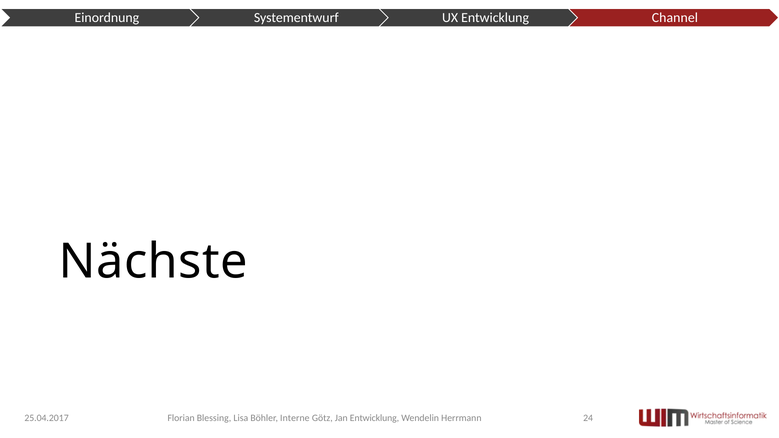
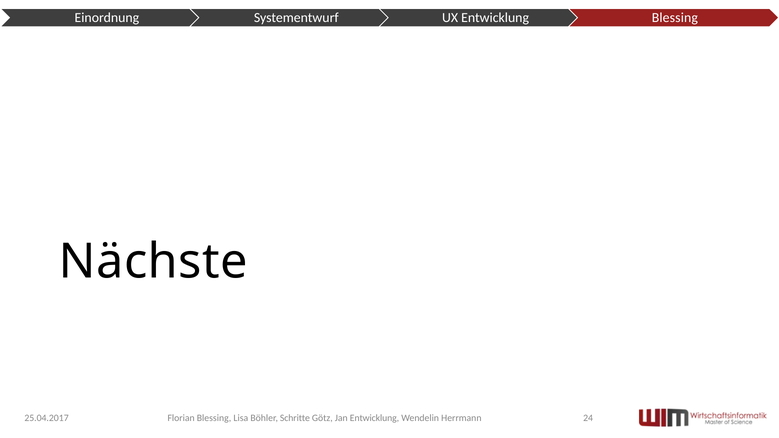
Channel at (675, 18): Channel -> Blessing
Interne: Interne -> Schritte
